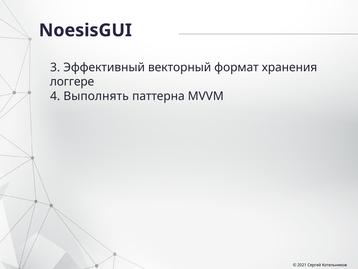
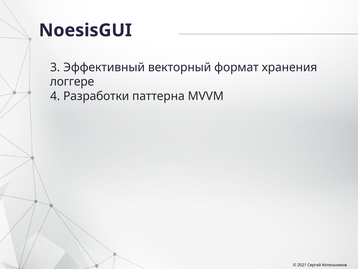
Выполнять: Выполнять -> Разработки
